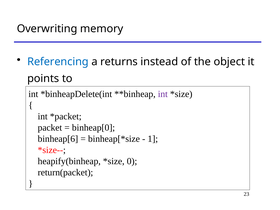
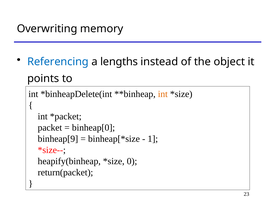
returns: returns -> lengths
int at (163, 94) colour: purple -> orange
binheap[6: binheap[6 -> binheap[9
